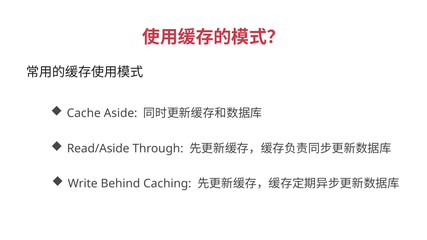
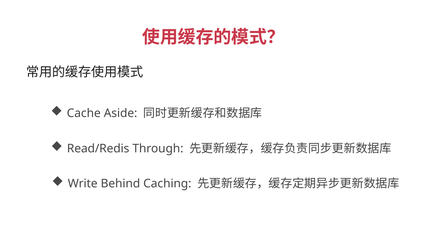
Read/Aside: Read/Aside -> Read/Redis
